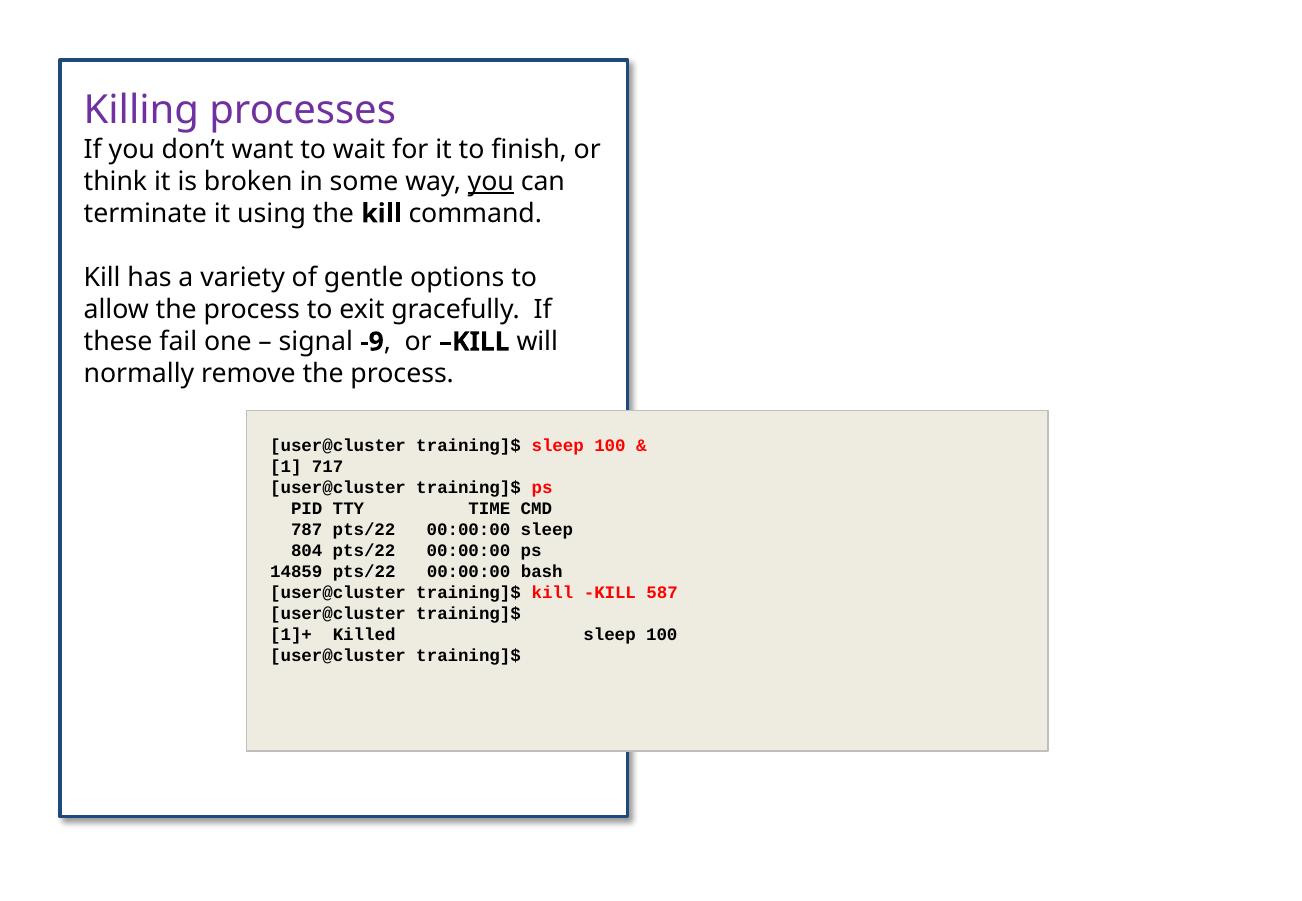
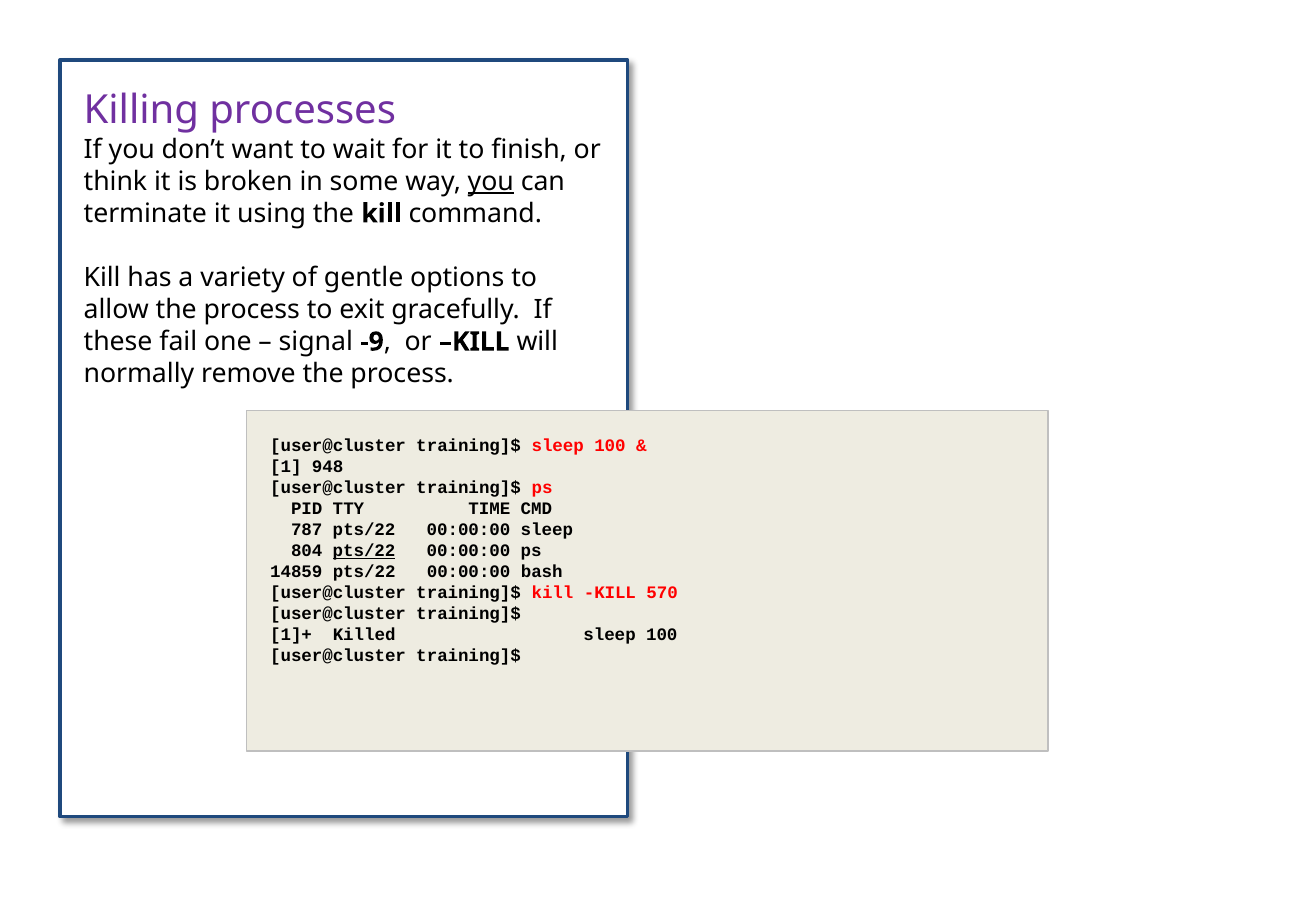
717: 717 -> 948
pts/22 at (364, 551) underline: none -> present
587: 587 -> 570
